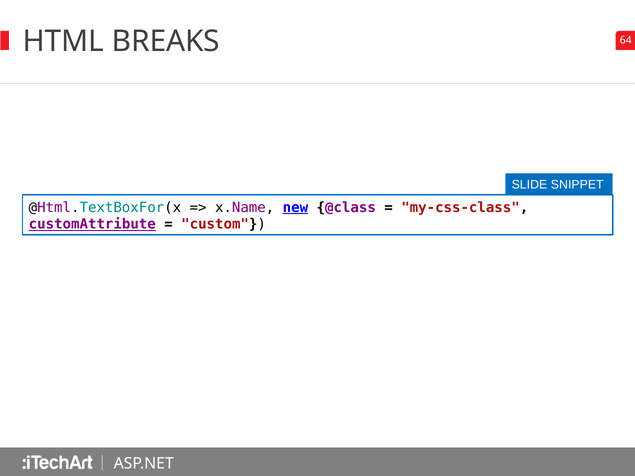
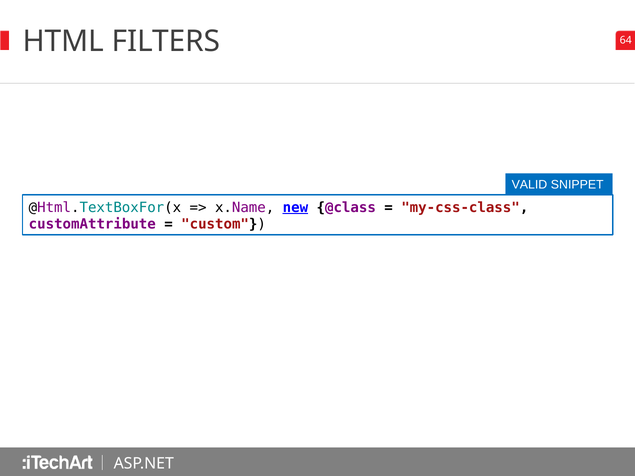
BREAKS: BREAKS -> FILTERS
SLIDE: SLIDE -> VALID
customAttribute underline: present -> none
